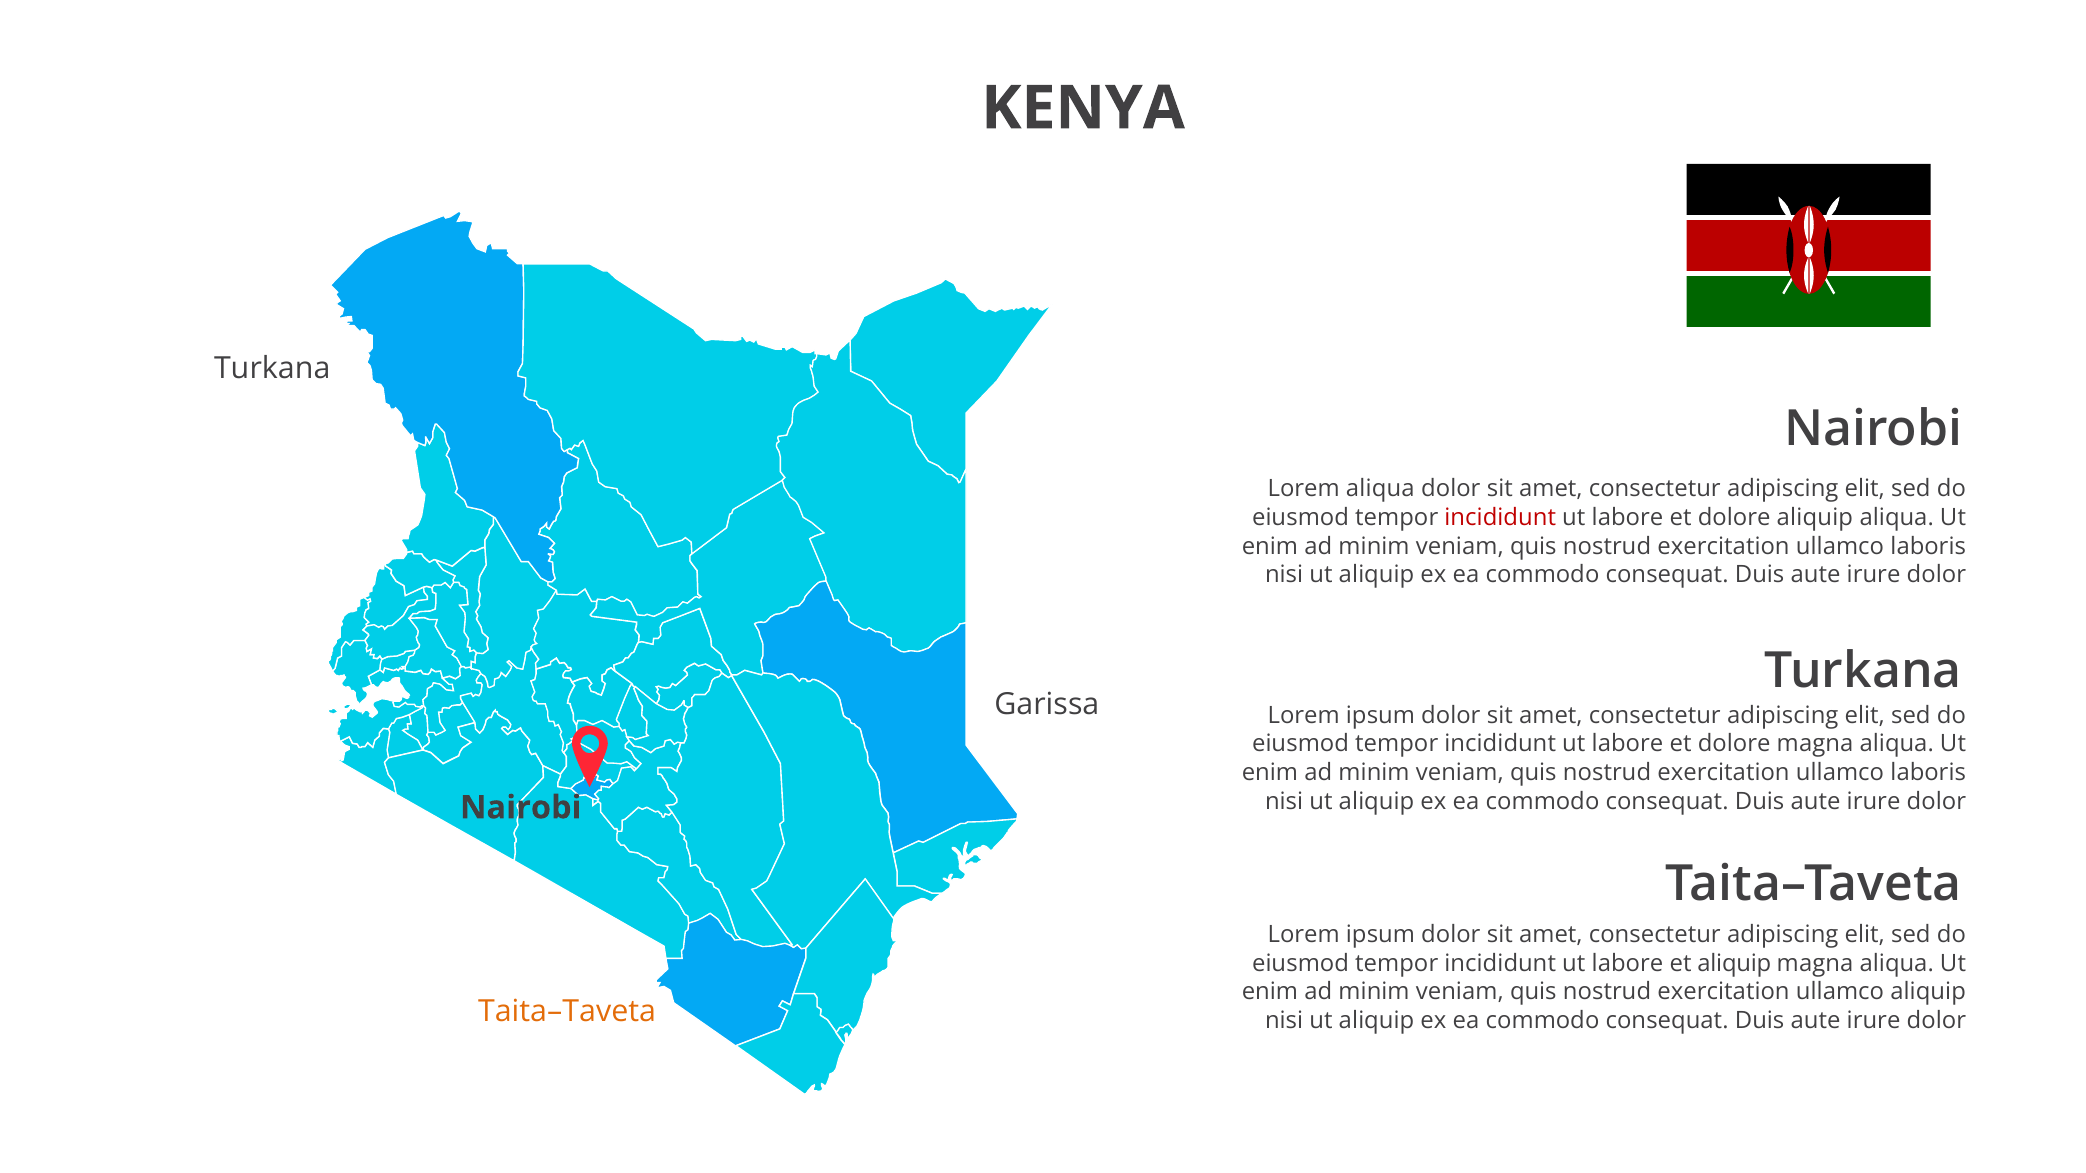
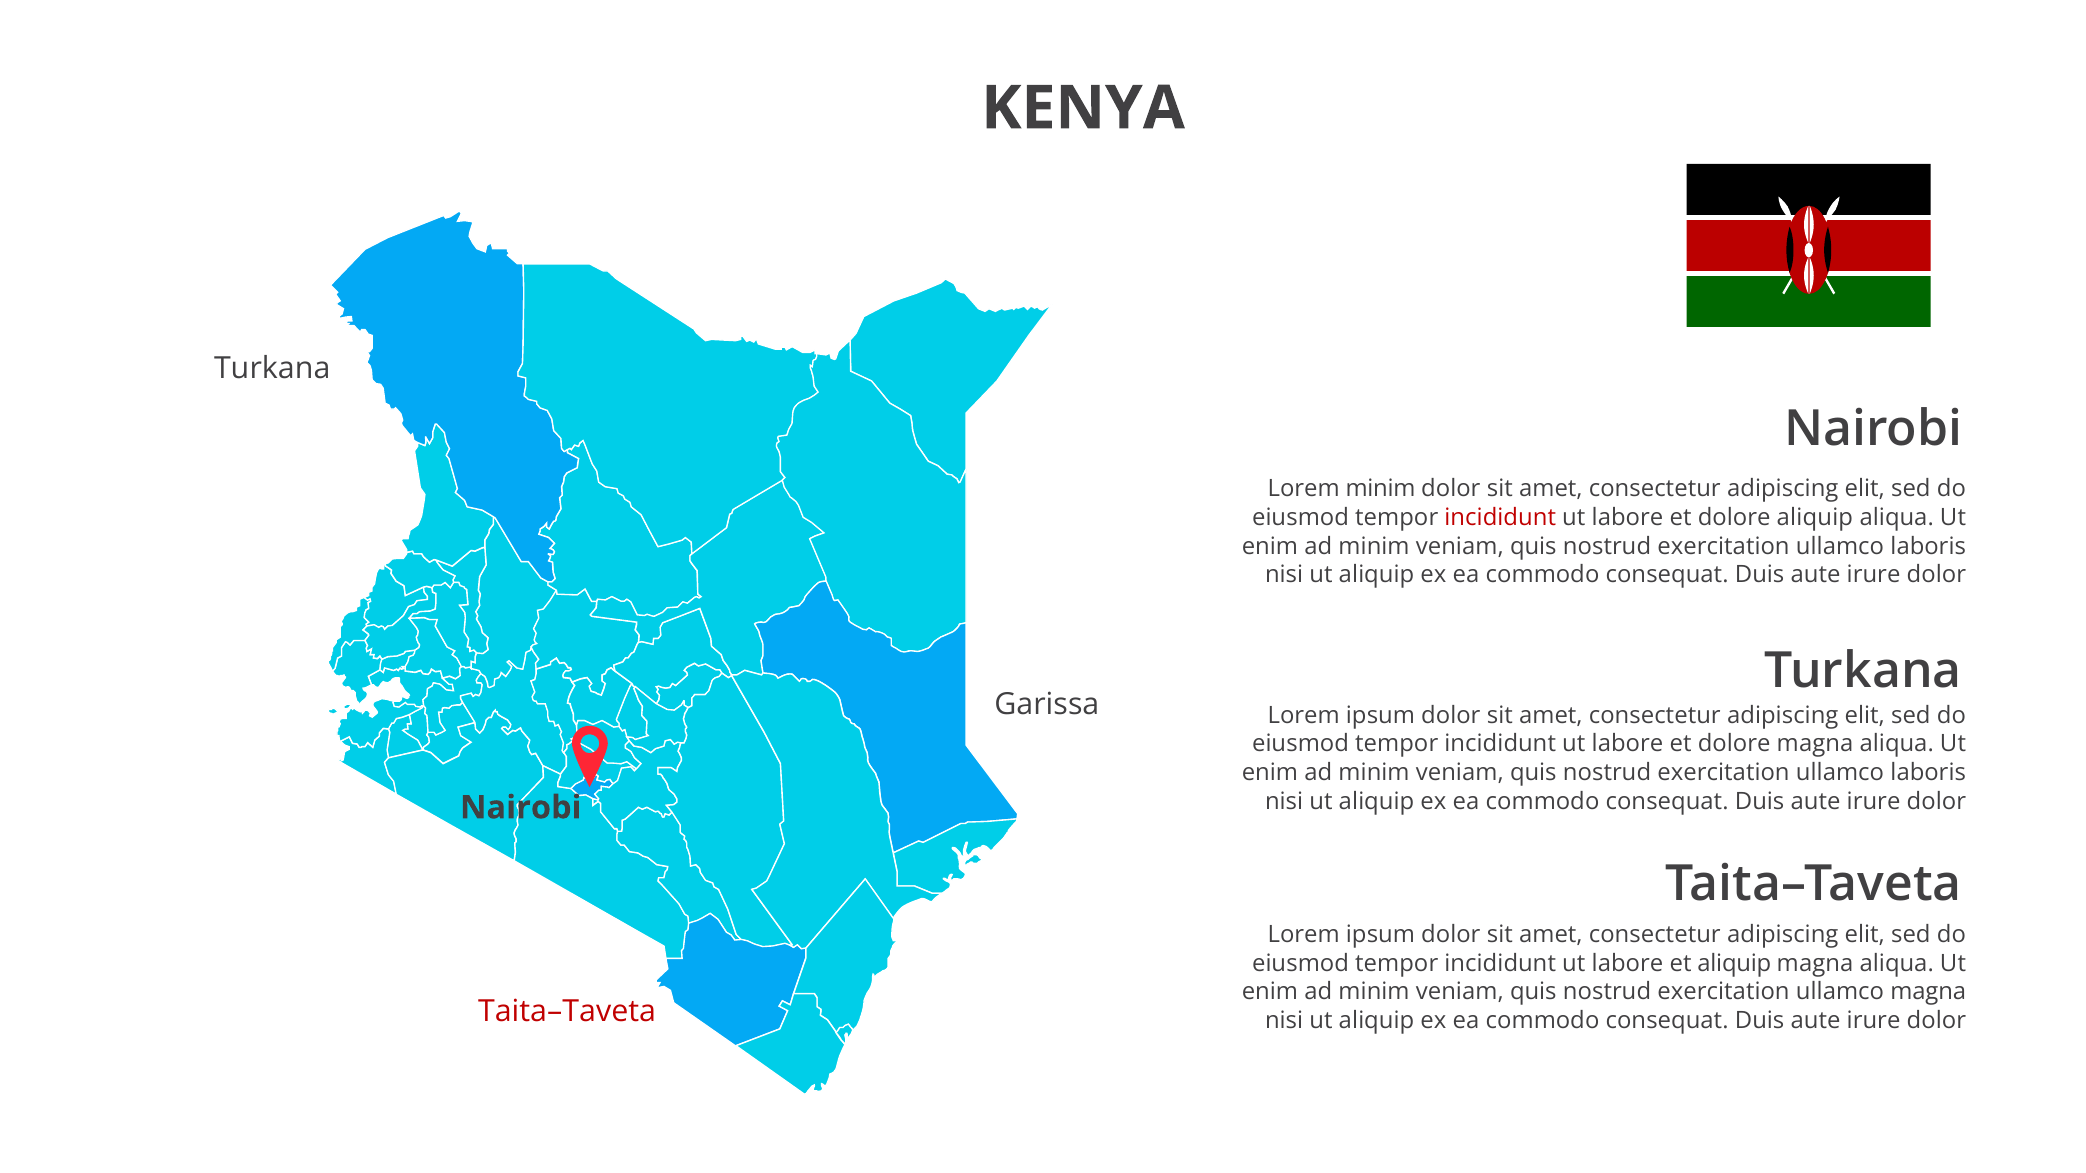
Lorem aliqua: aliqua -> minim
ullamco aliquip: aliquip -> magna
Taita–Taveta at (567, 1012) colour: orange -> red
